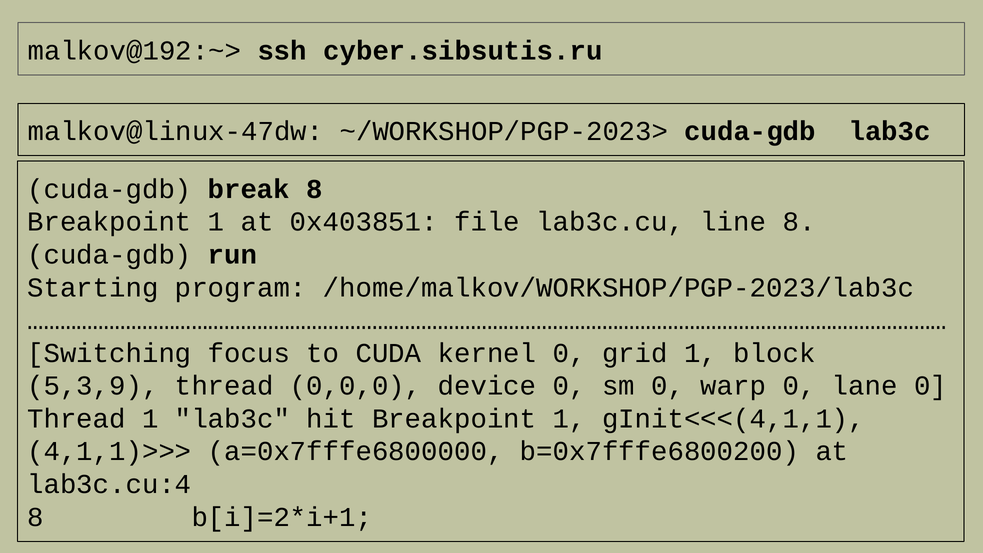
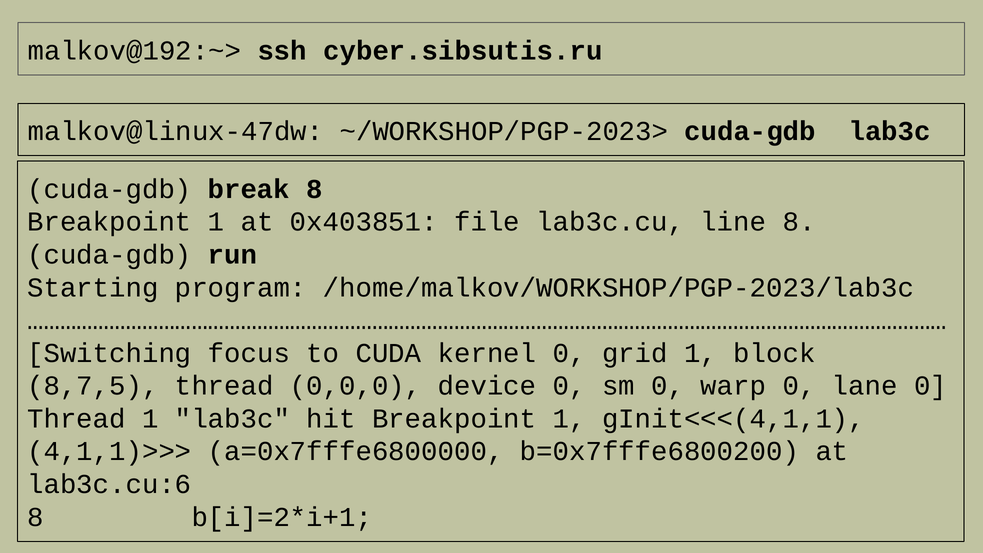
5,3,9: 5,3,9 -> 8,7,5
lab3c.cu:4: lab3c.cu:4 -> lab3c.cu:6
